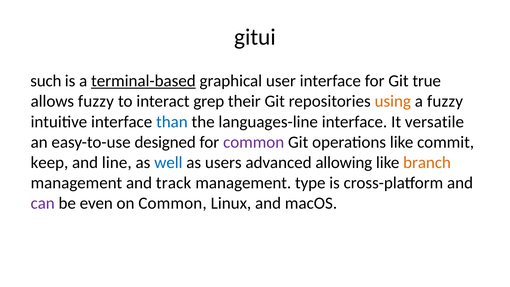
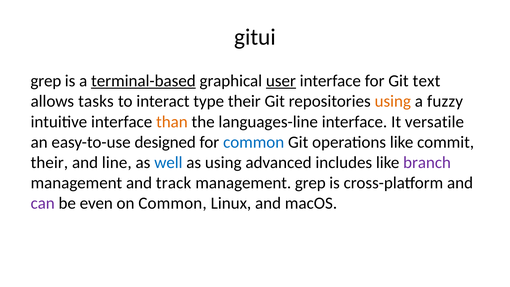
such at (46, 81): such -> grep
user underline: none -> present
true: true -> text
allows fuzzy: fuzzy -> tasks
grep: grep -> type
than colour: blue -> orange
common at (254, 142) colour: purple -> blue
keep at (49, 162): keep -> their
as users: users -> using
allowing: allowing -> includes
branch colour: orange -> purple
management type: type -> grep
